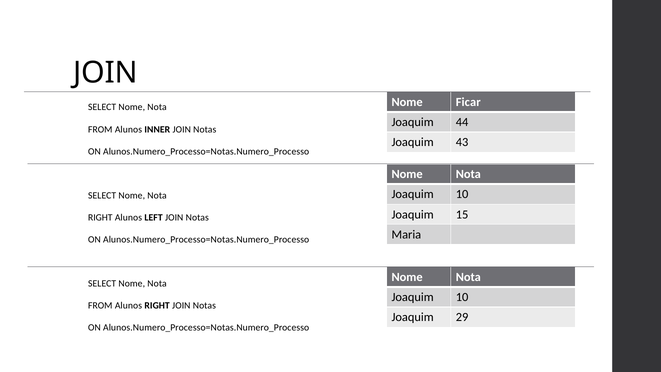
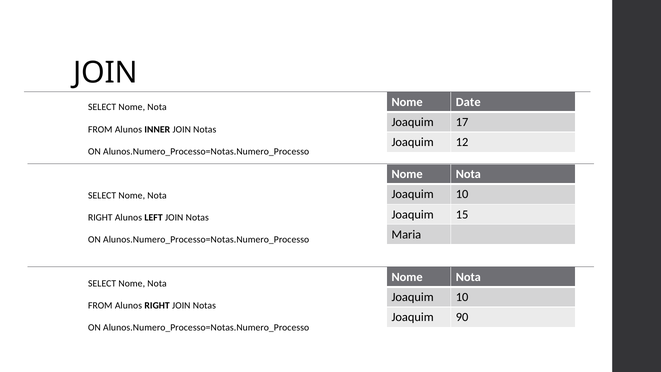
Ficar: Ficar -> Date
44: 44 -> 17
43: 43 -> 12
29: 29 -> 90
